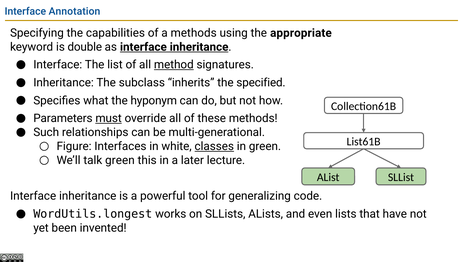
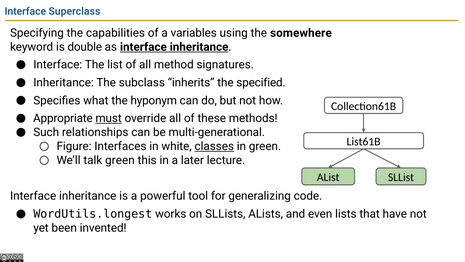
Annotation: Annotation -> Superclass
a methods: methods -> variables
appropriate: appropriate -> somewhere
method underline: present -> none
Parameters: Parameters -> Appropriate
